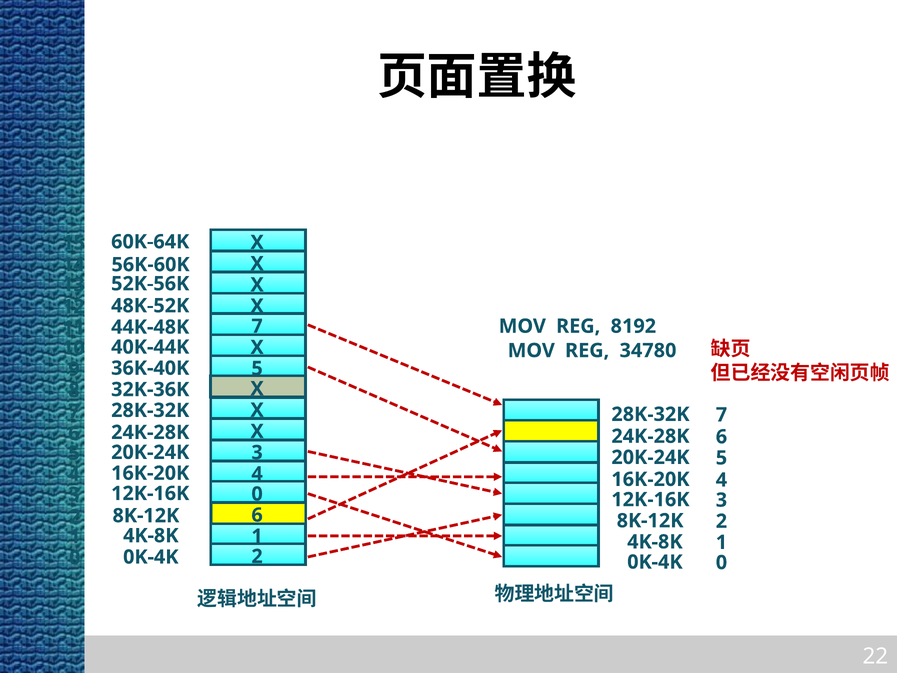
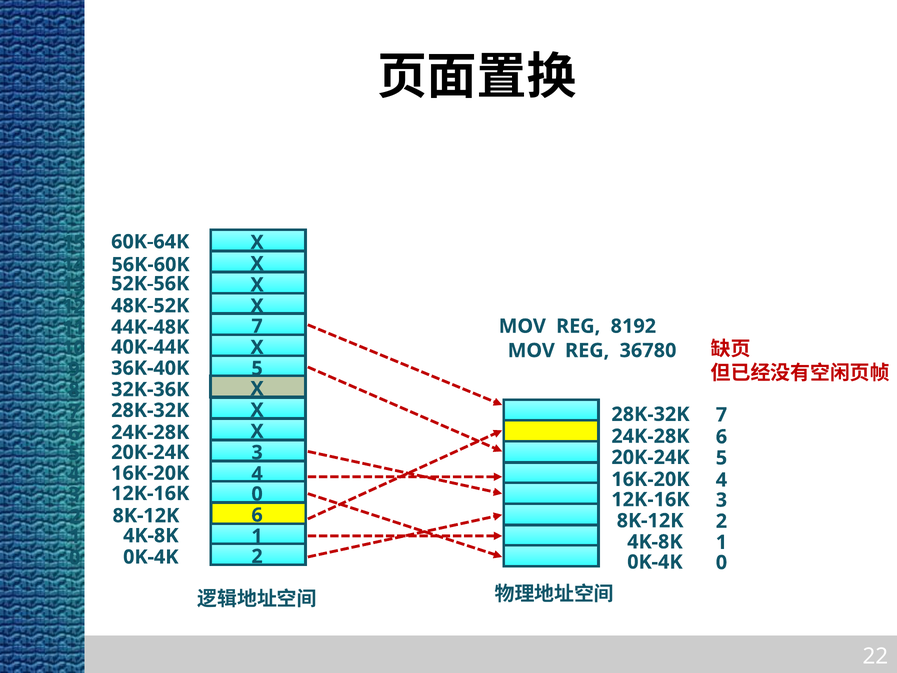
34780: 34780 -> 36780
